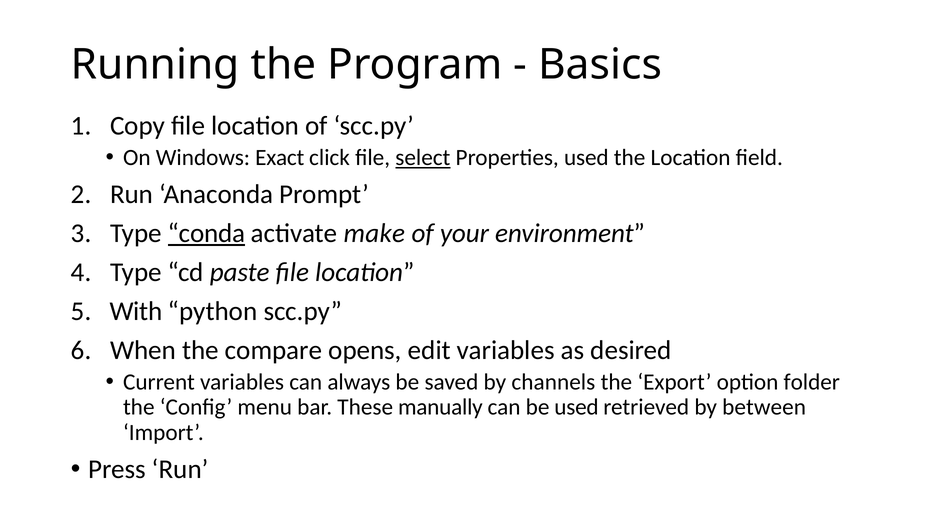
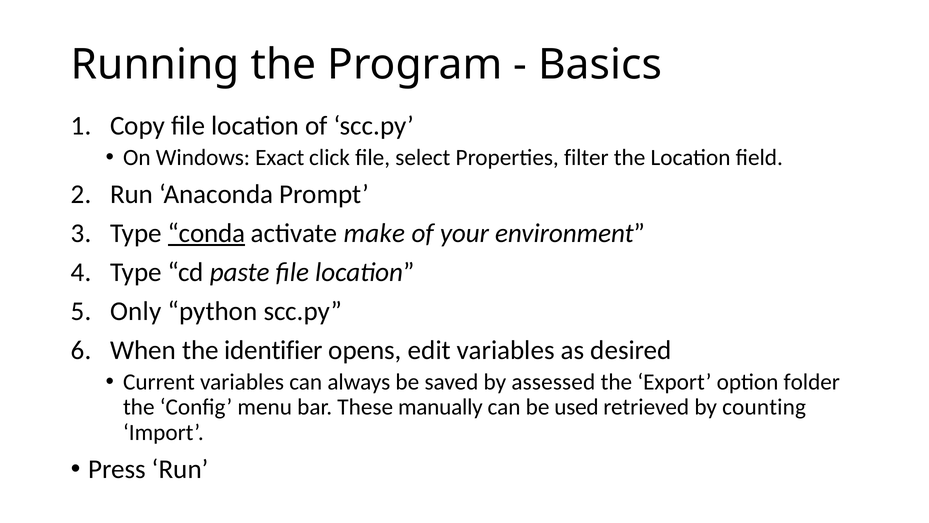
select underline: present -> none
Properties used: used -> filter
With: With -> Only
compare: compare -> identifier
channels: channels -> assessed
between: between -> counting
